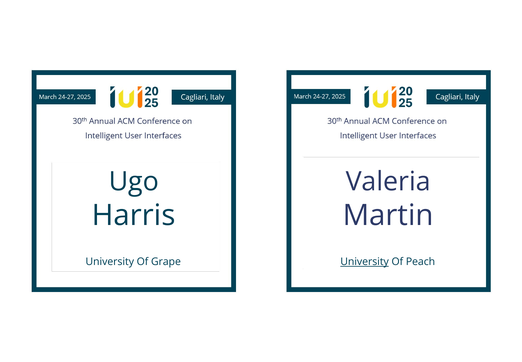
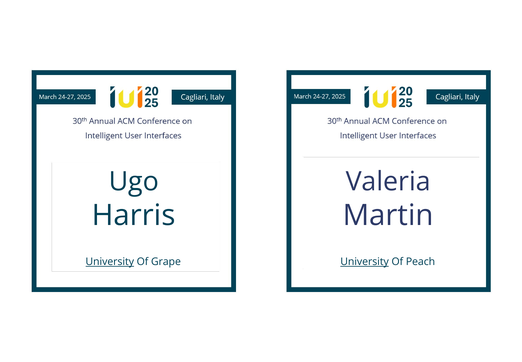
University at (110, 261) underline: none -> present
